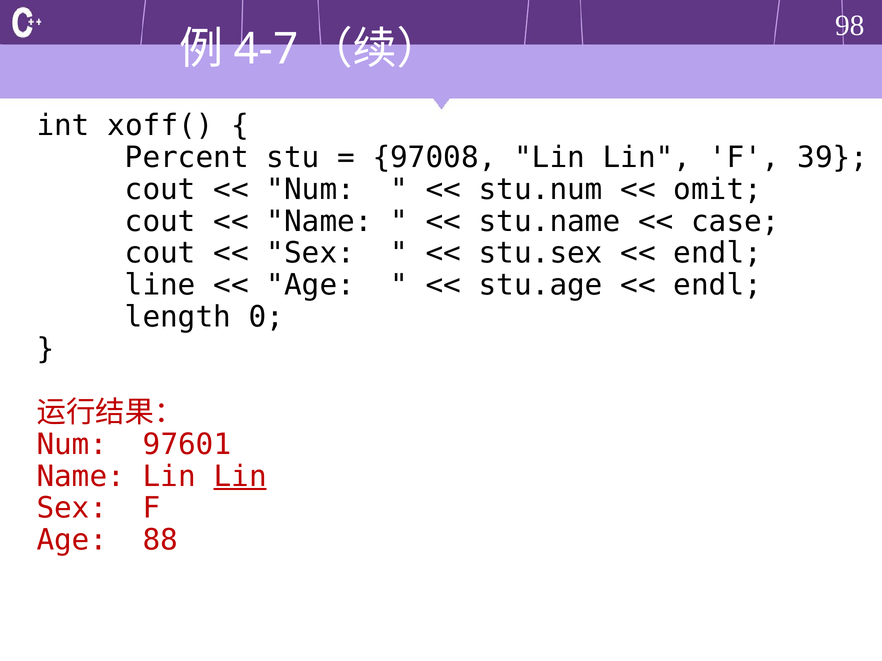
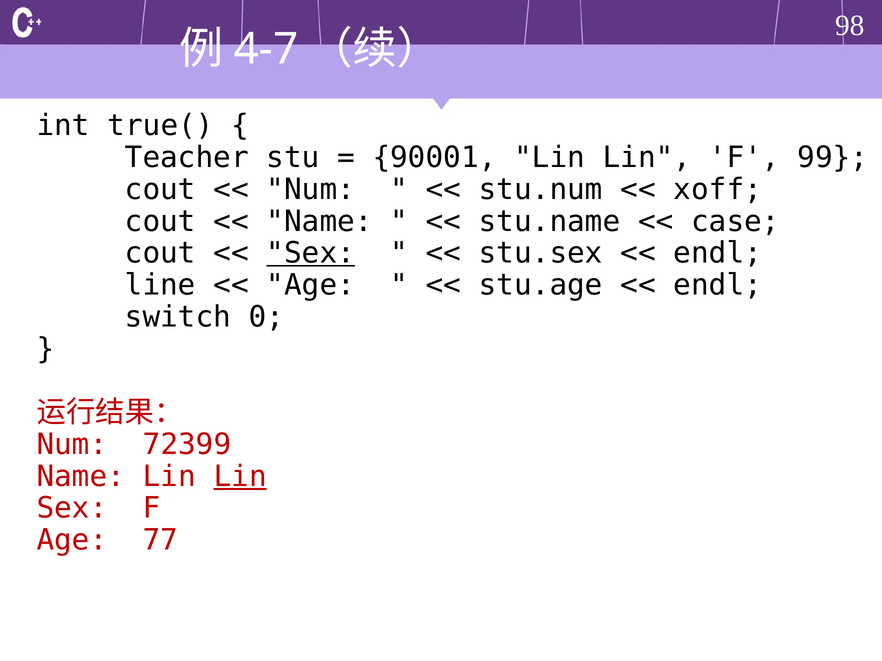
xoff(: xoff( -> true(
Percent: Percent -> Teacher
97008: 97008 -> 90001
39: 39 -> 99
omit: omit -> xoff
Sex at (311, 253) underline: none -> present
length: length -> switch
97601: 97601 -> 72399
88: 88 -> 77
